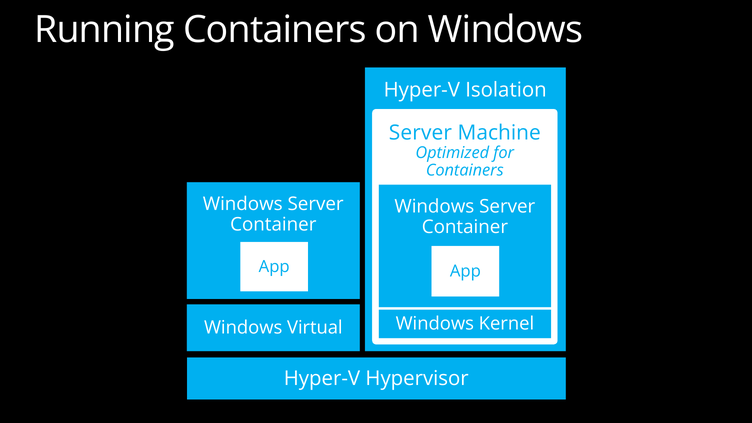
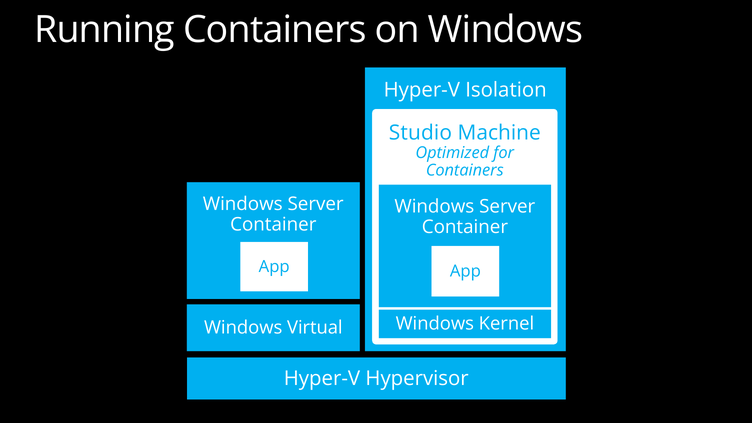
Server at (420, 133): Server -> Studio
